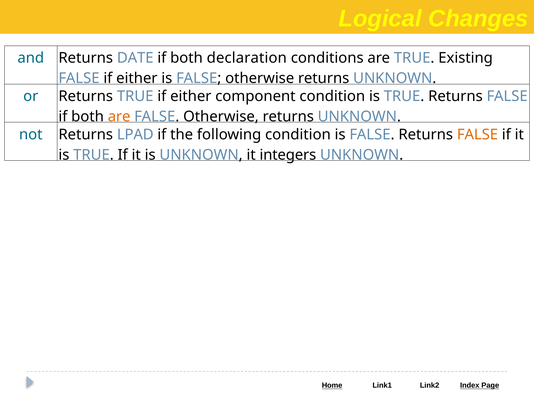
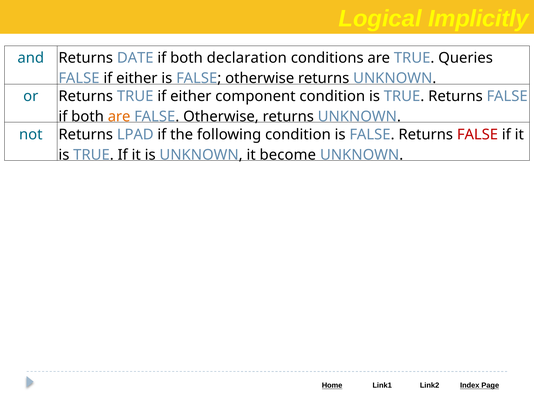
Changes: Changes -> Implicitly
Existing: Existing -> Queries
FALSE at (477, 134) colour: orange -> red
integers: integers -> become
